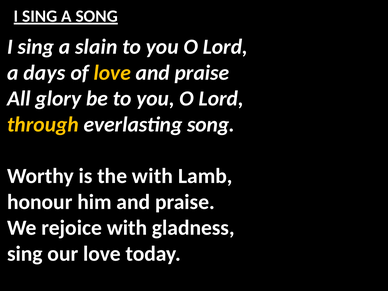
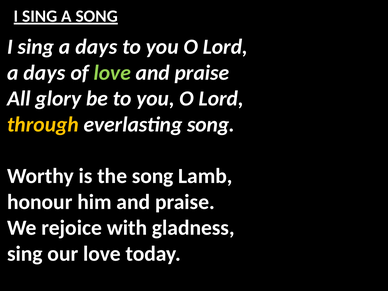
sing a slain: slain -> days
love at (112, 73) colour: yellow -> light green
the with: with -> song
